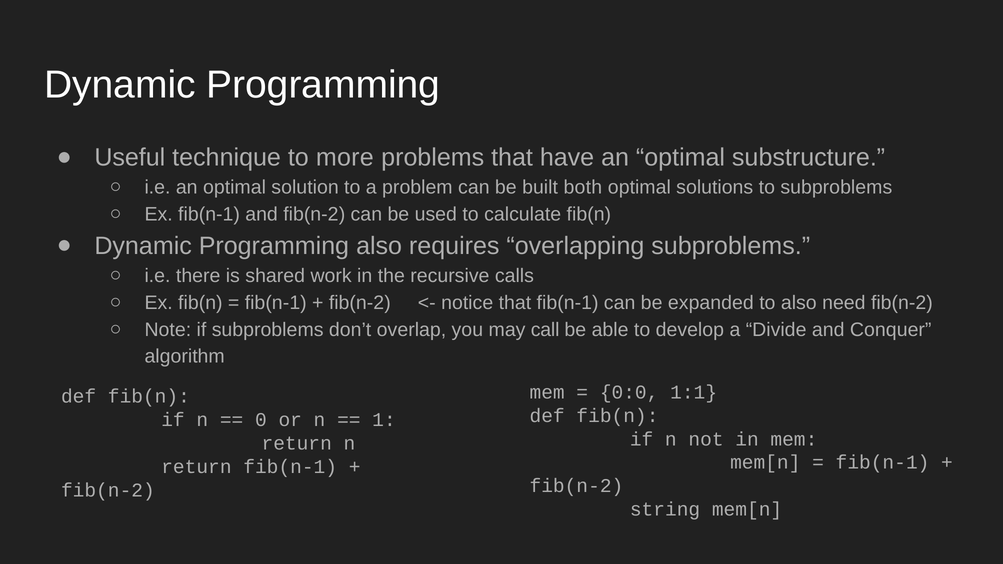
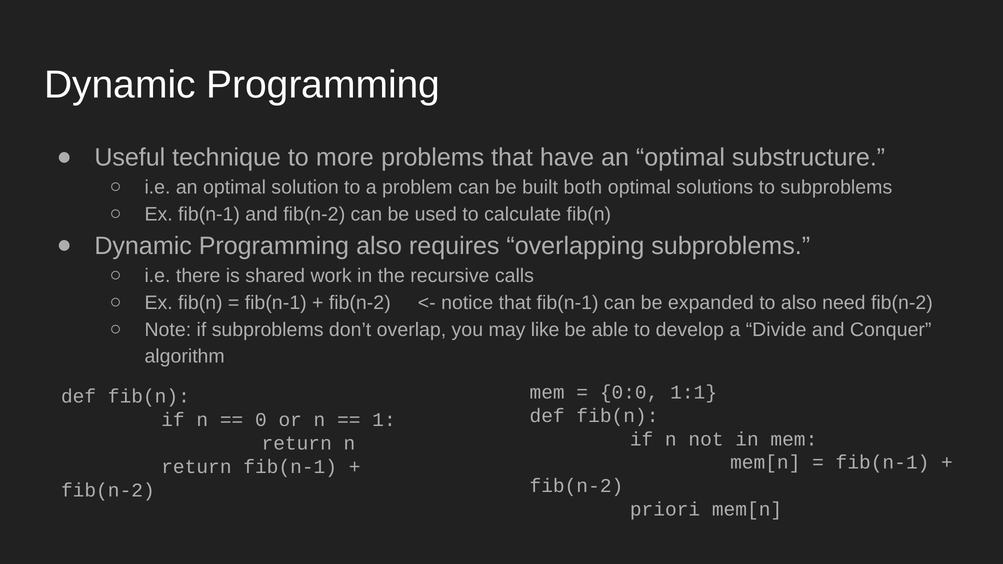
call: call -> like
string: string -> priori
